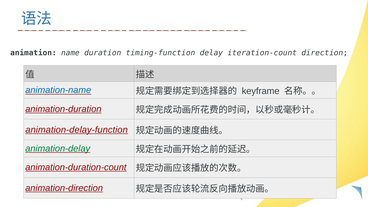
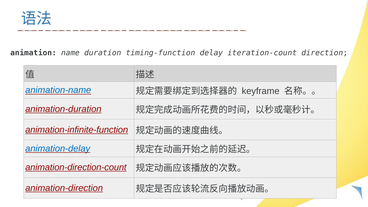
animation-delay-function: animation-delay-function -> animation-infinite-function
animation-delay colour: green -> blue
animation-duration-count: animation-duration-count -> animation-direction-count
